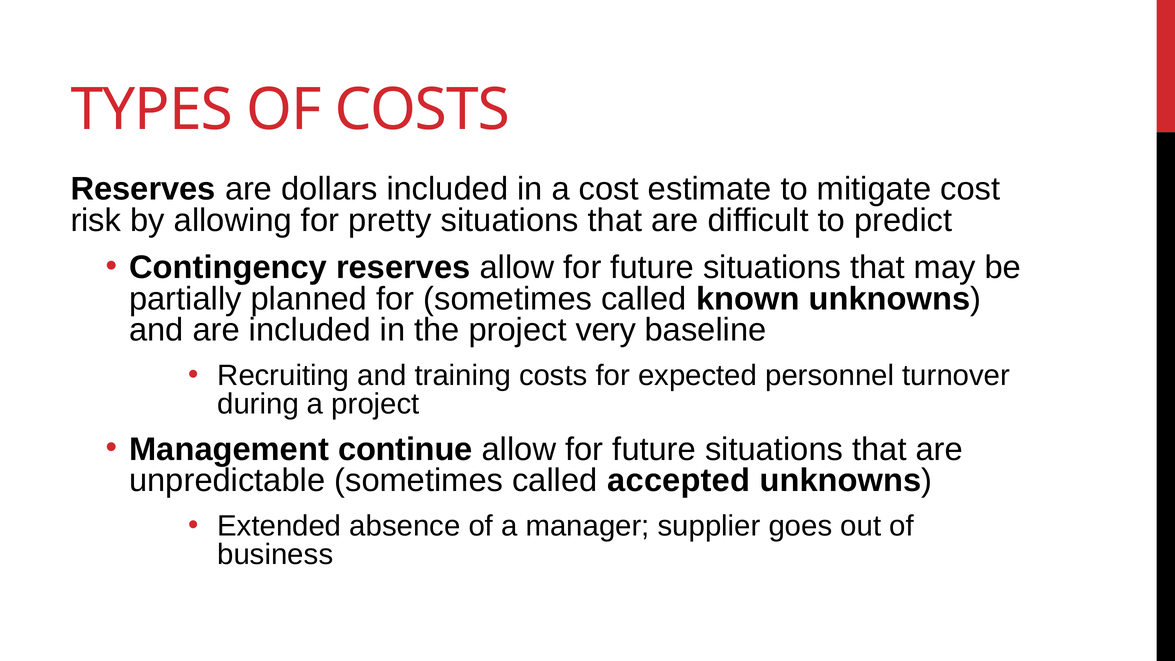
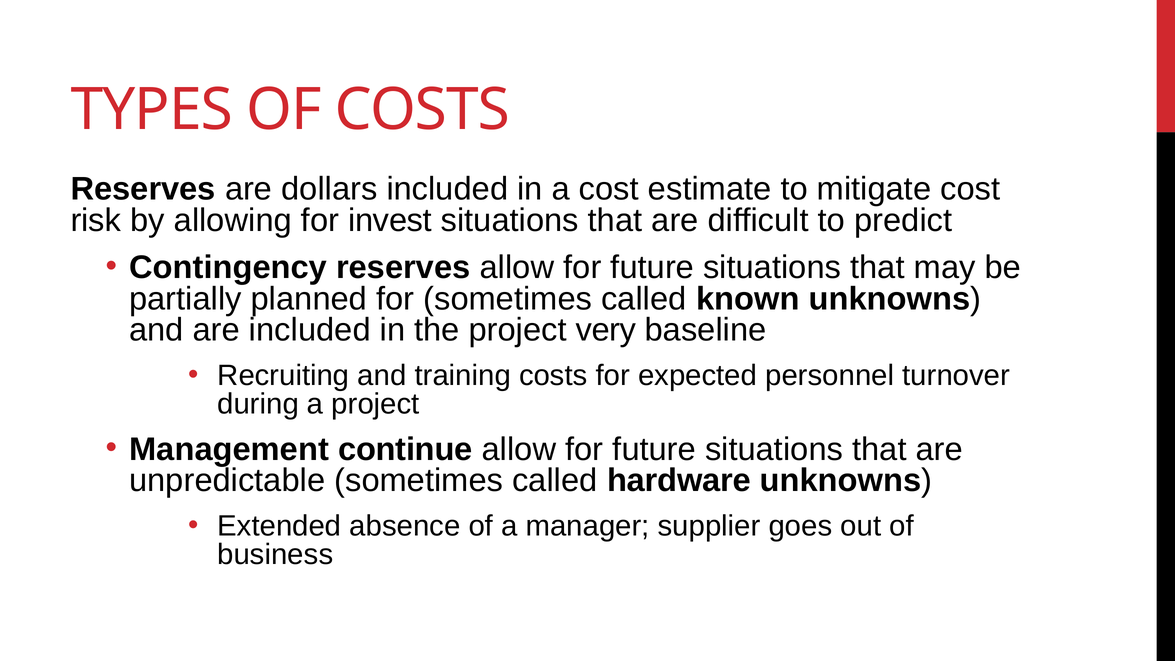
pretty: pretty -> invest
accepted: accepted -> hardware
